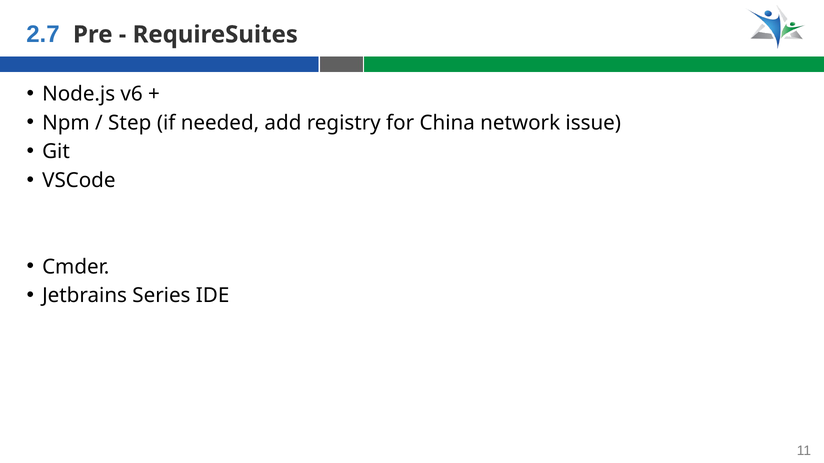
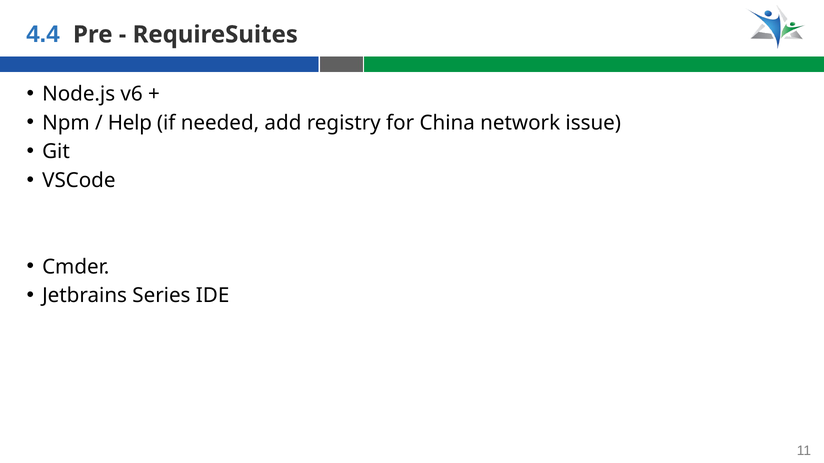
2.7: 2.7 -> 4.4
Step: Step -> Help
